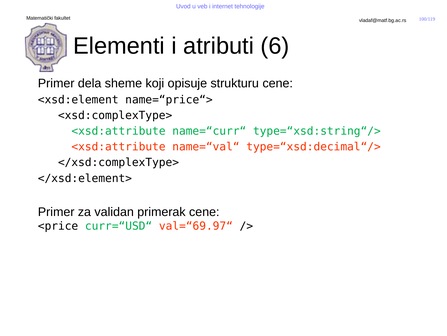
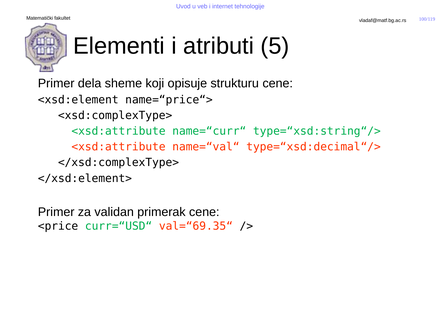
6: 6 -> 5
val=“69.97“: val=“69.97“ -> val=“69.35“
